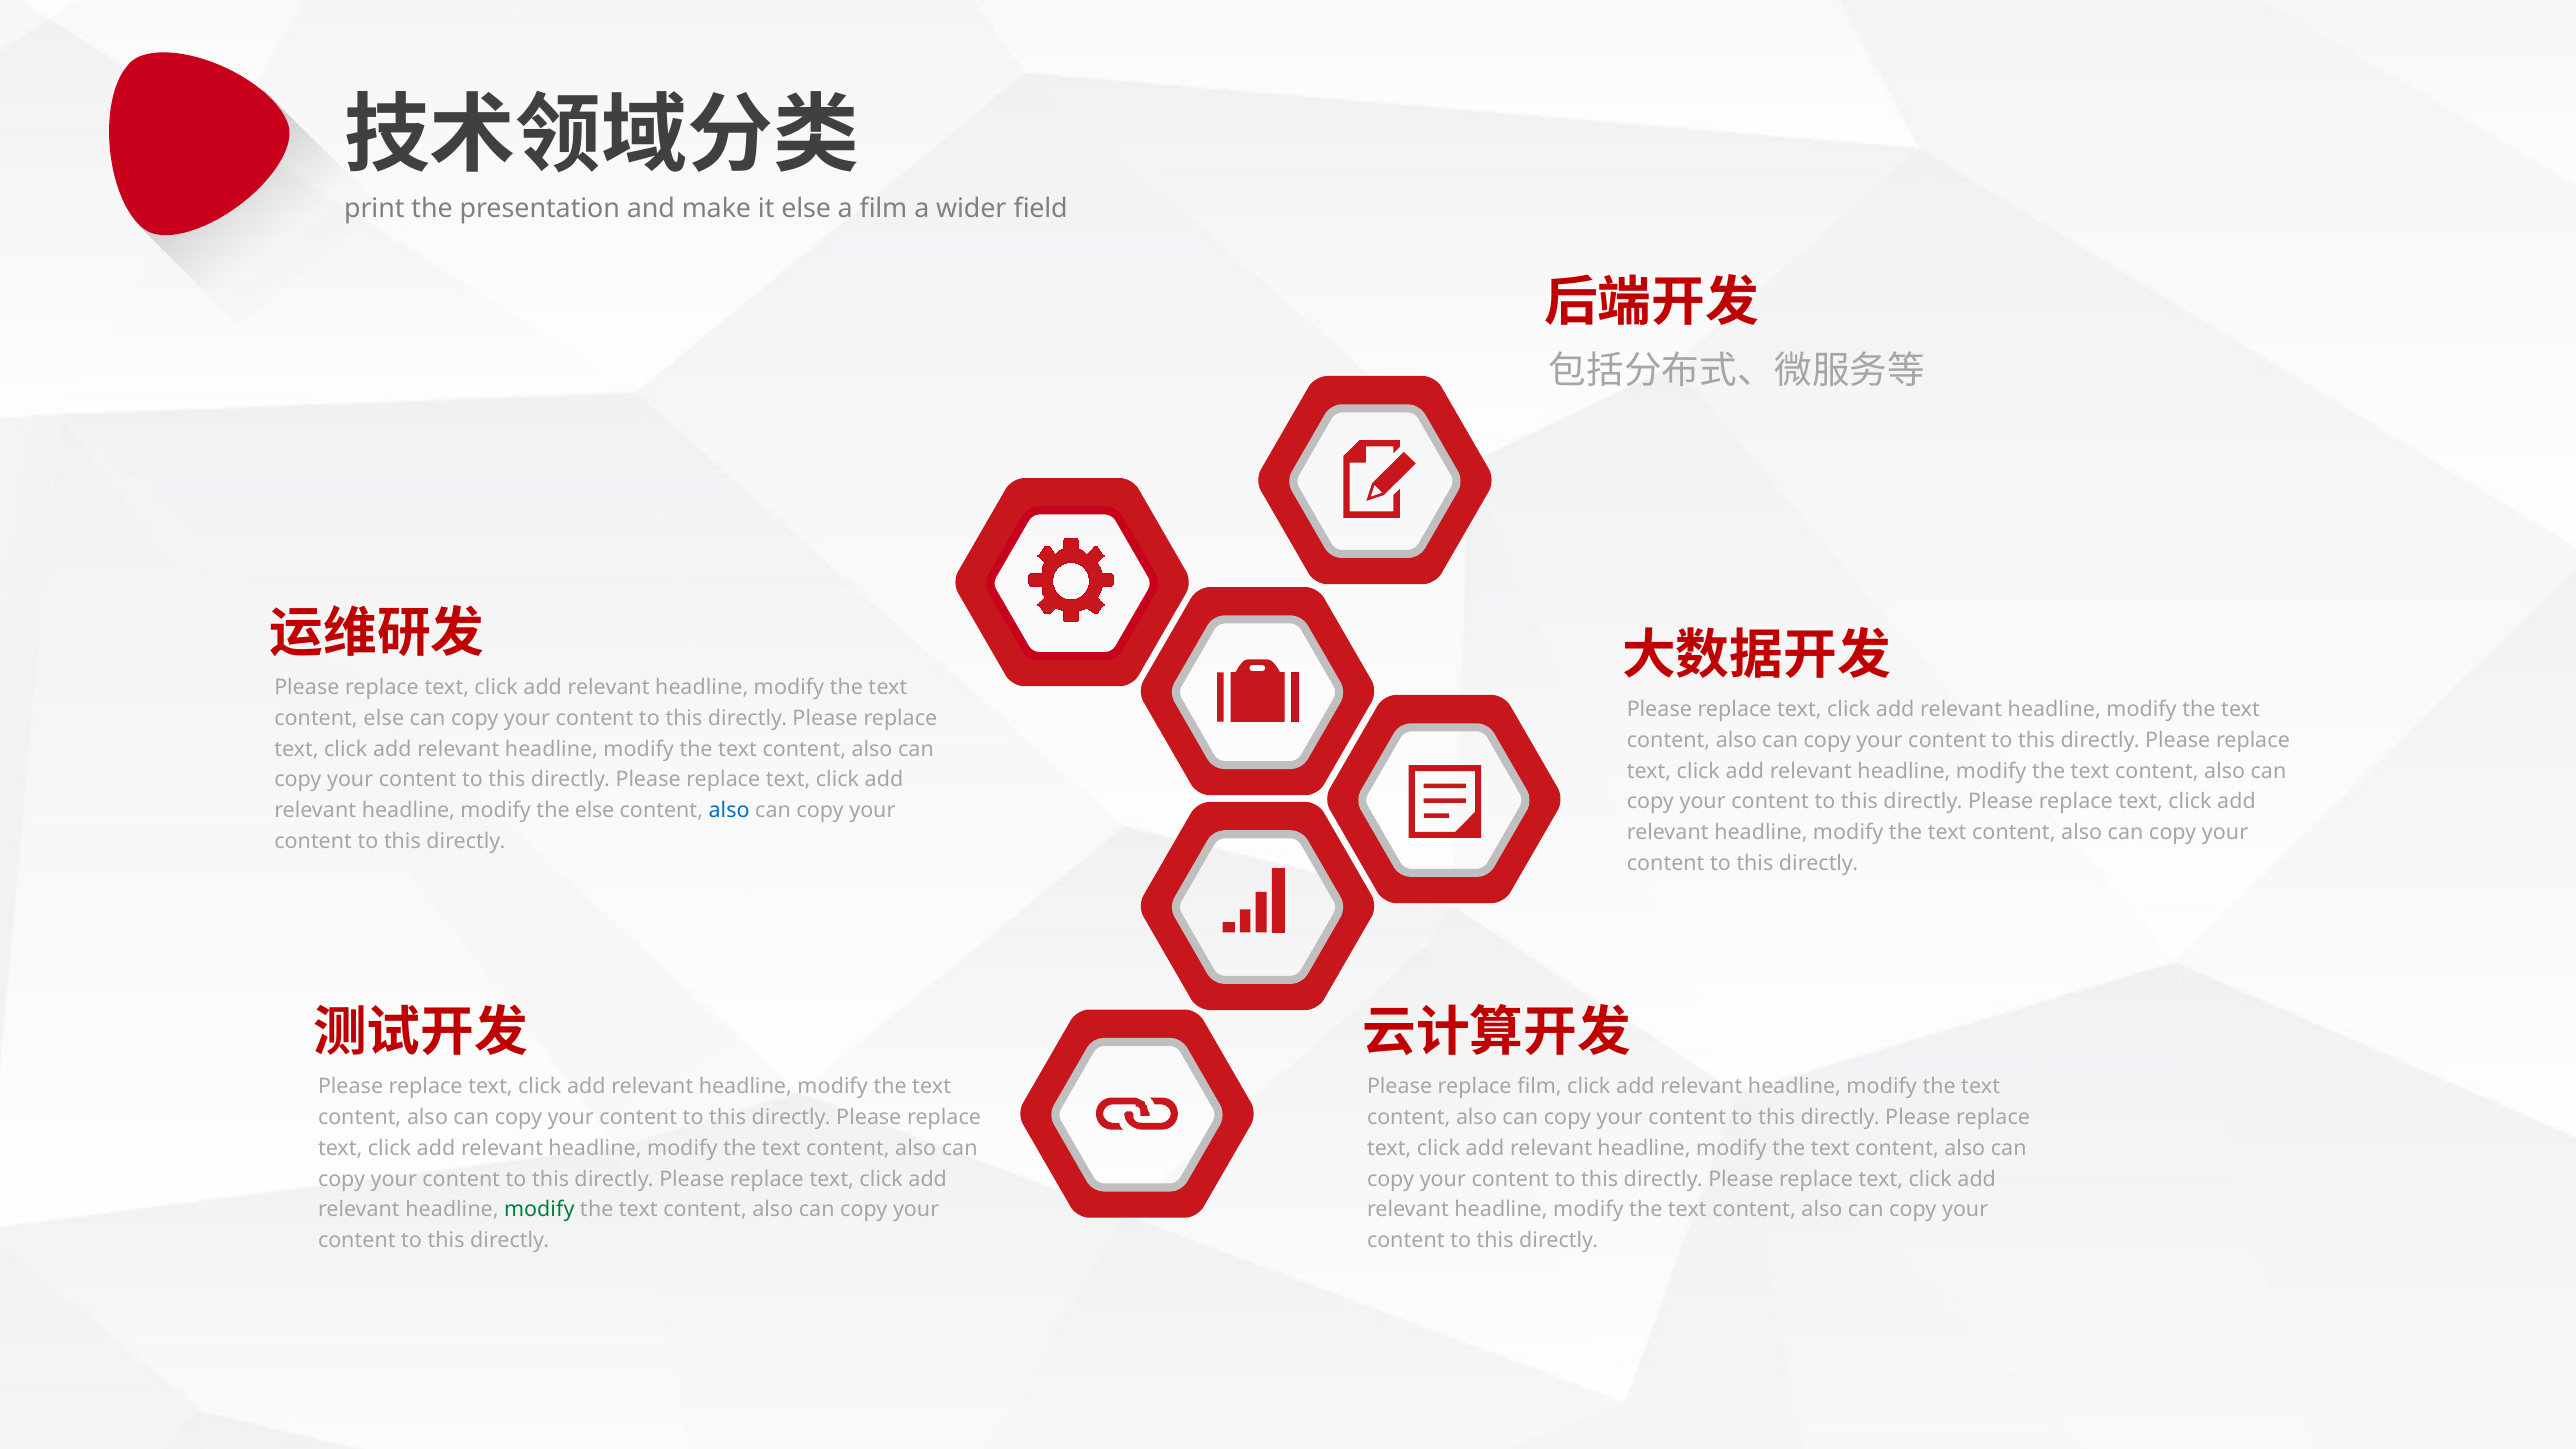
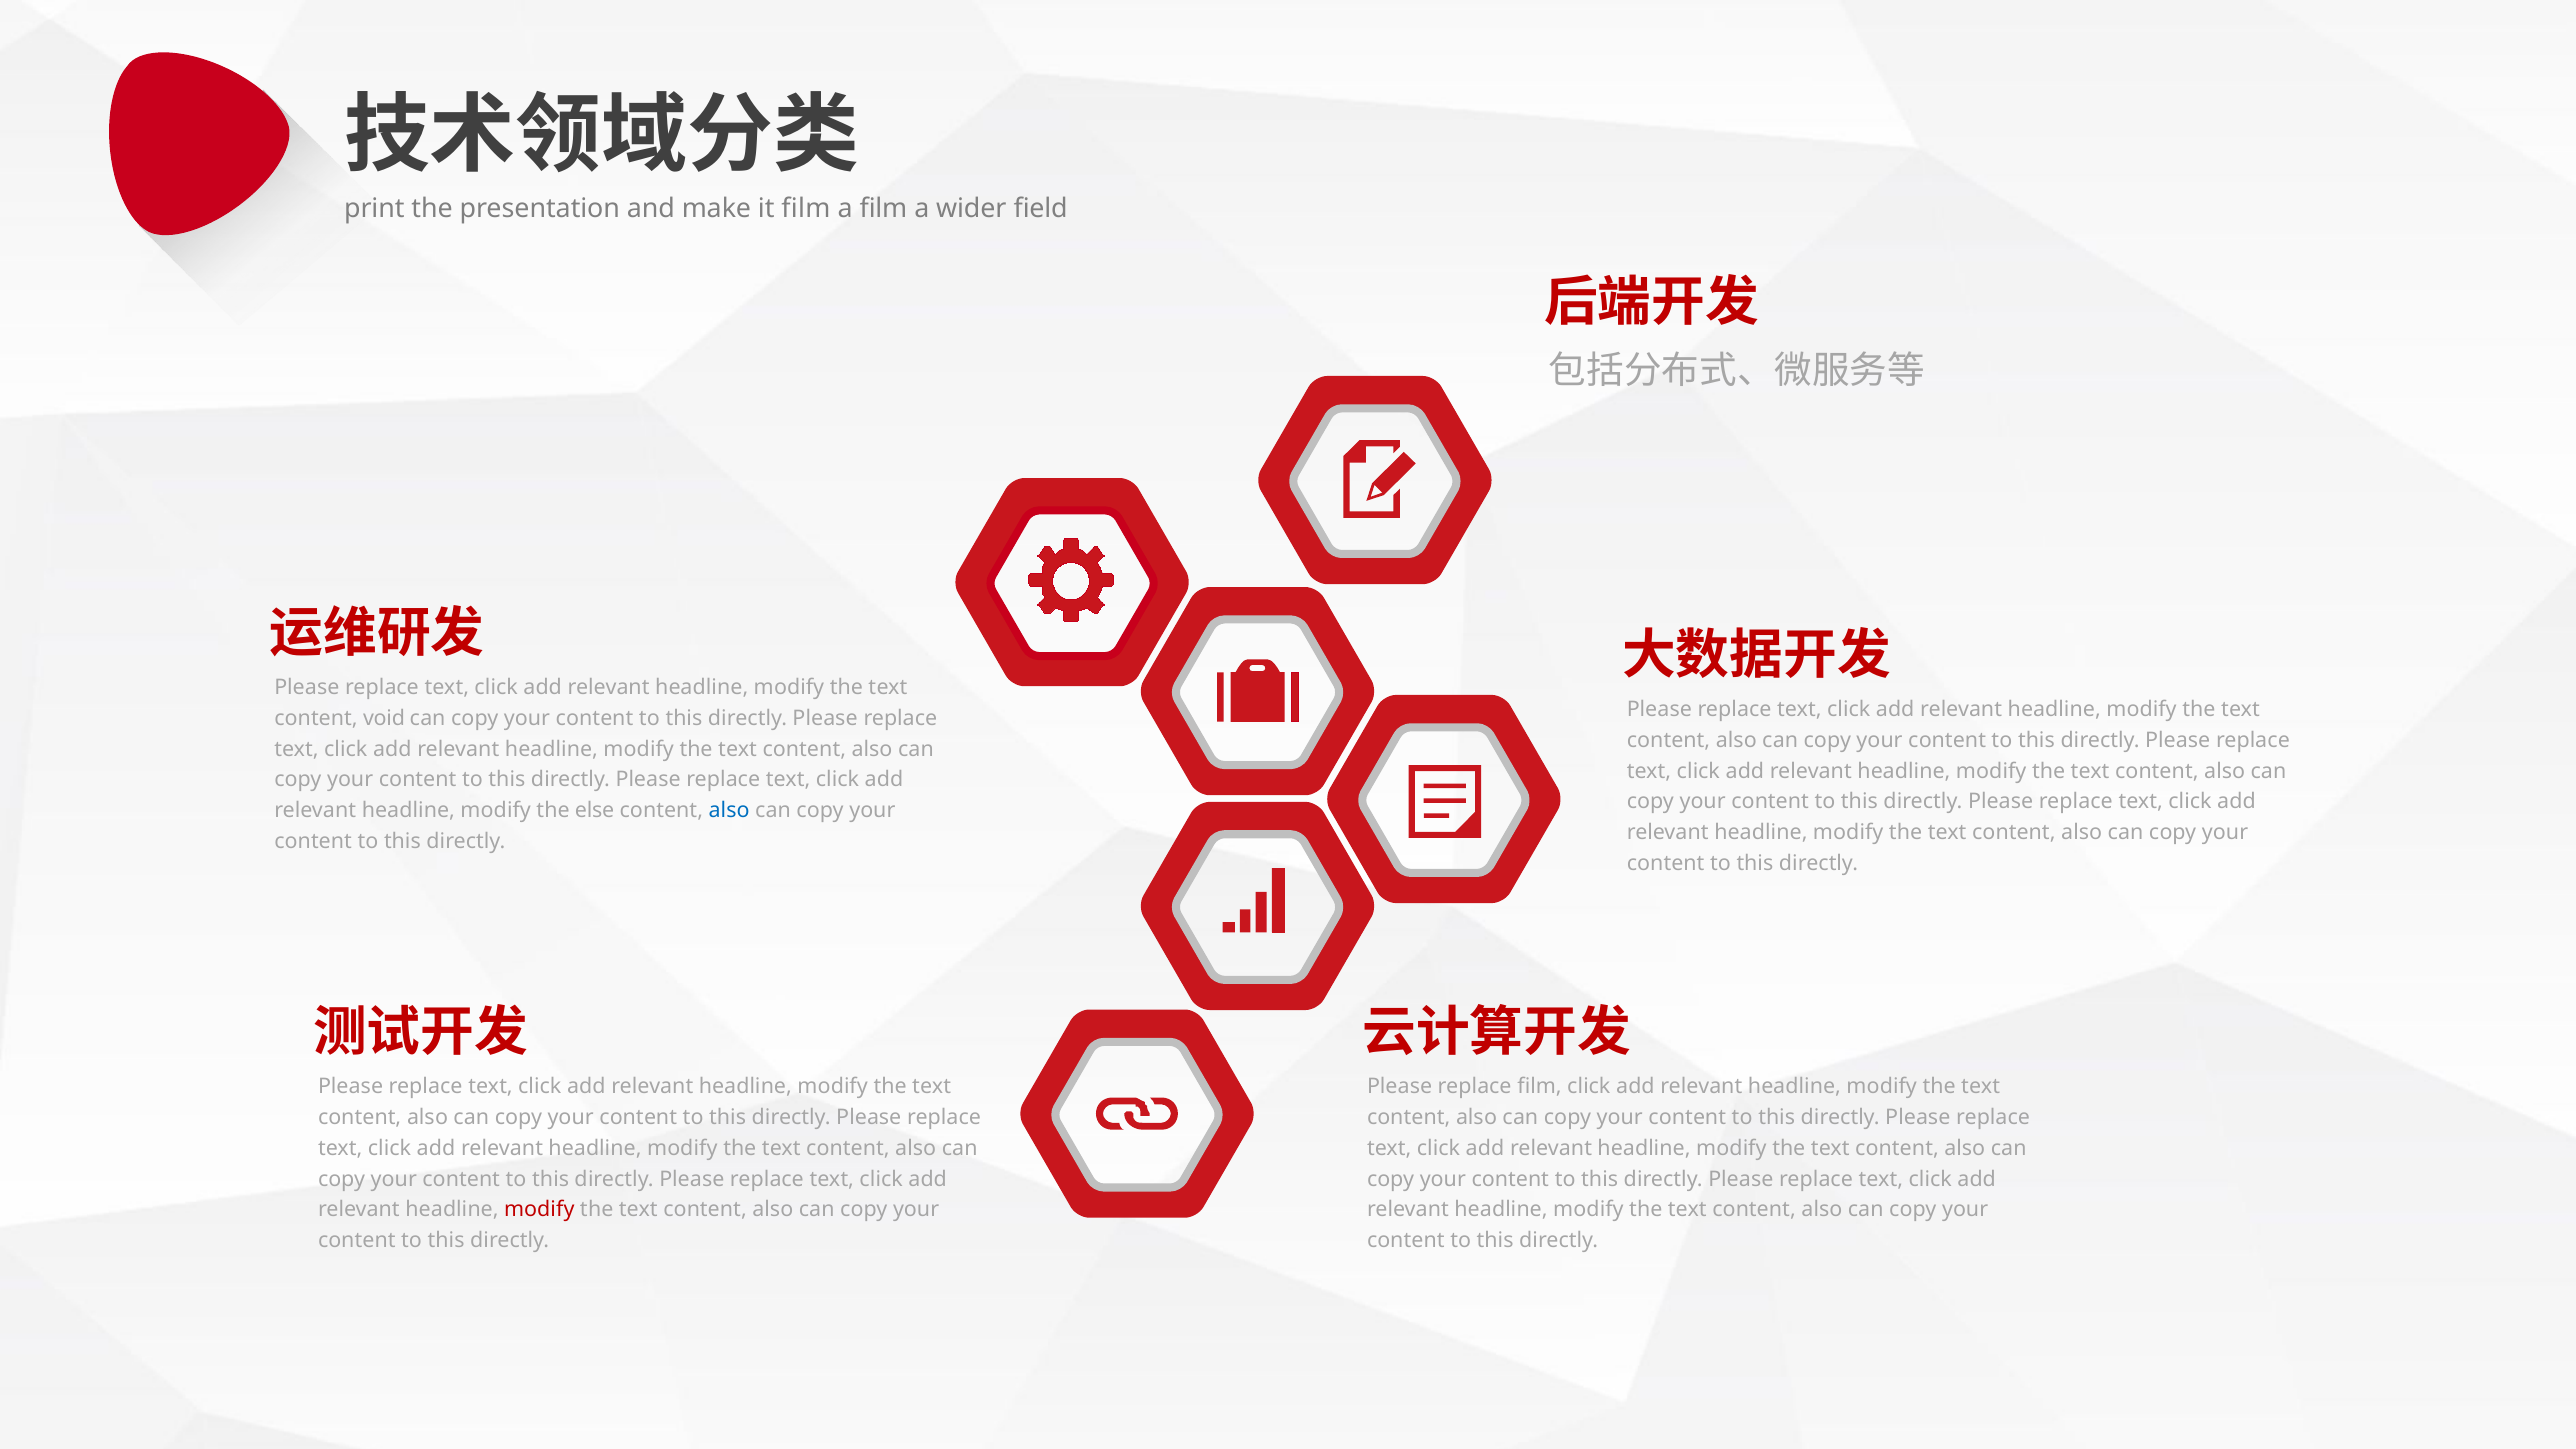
it else: else -> film
content else: else -> void
modify at (539, 1210) colour: green -> red
